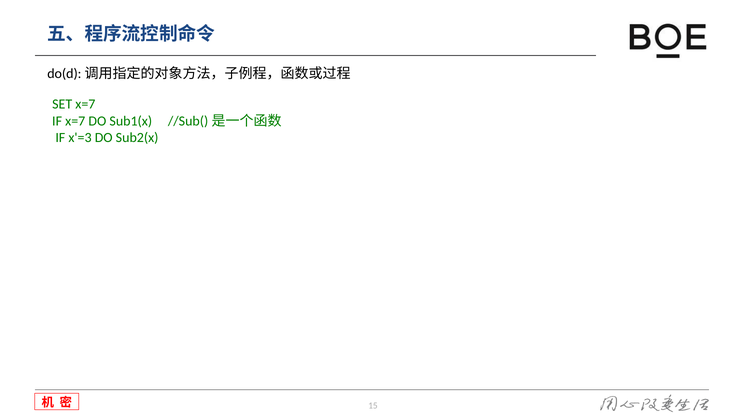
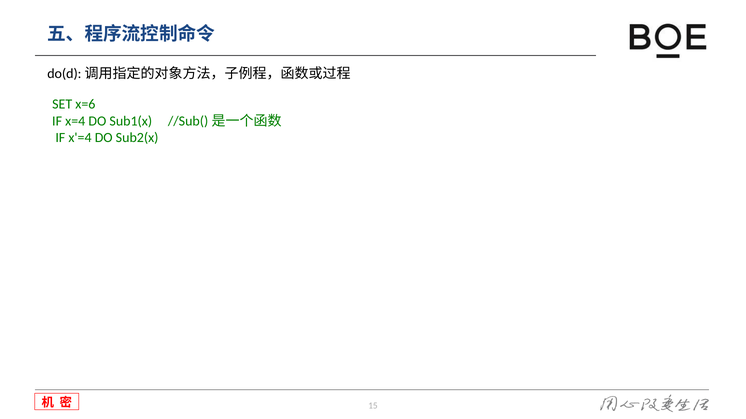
SET x=7: x=7 -> x=6
IF x=7: x=7 -> x=4
x'=3: x'=3 -> x'=4
